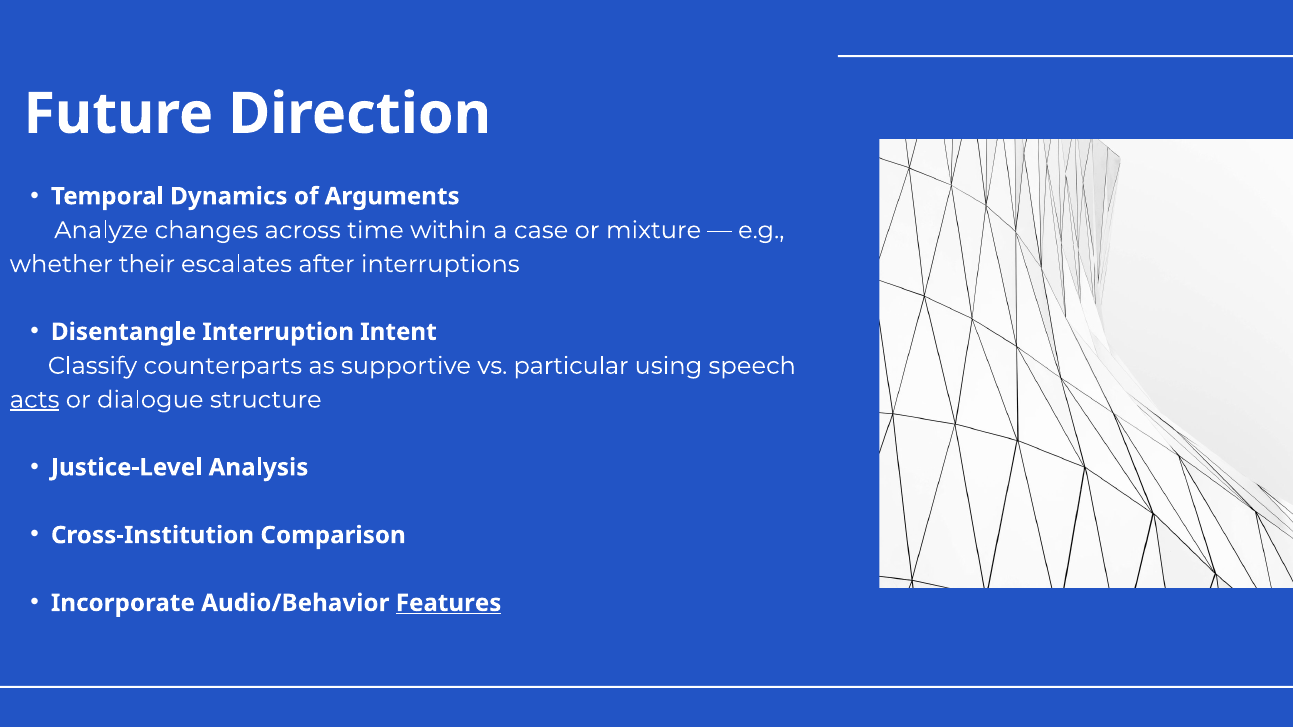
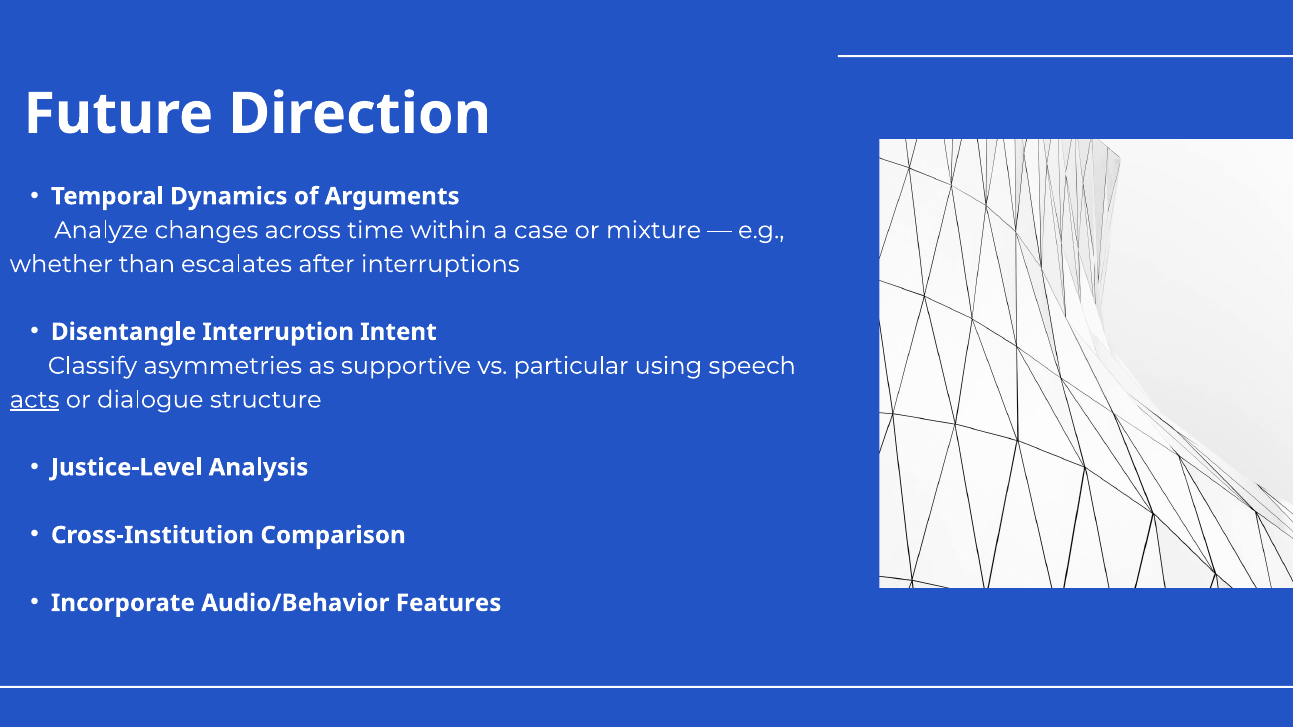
their: their -> than
counterparts: counterparts -> asymmetries
Features underline: present -> none
